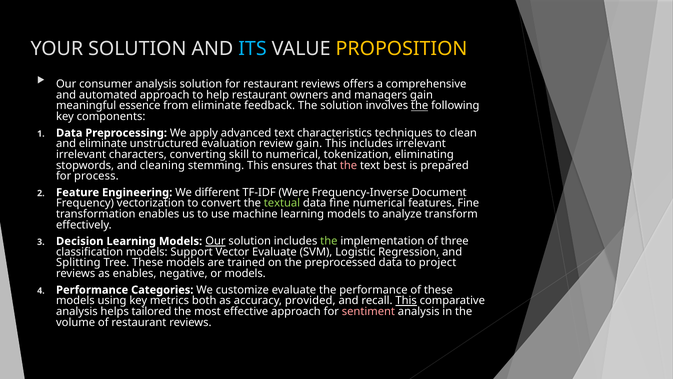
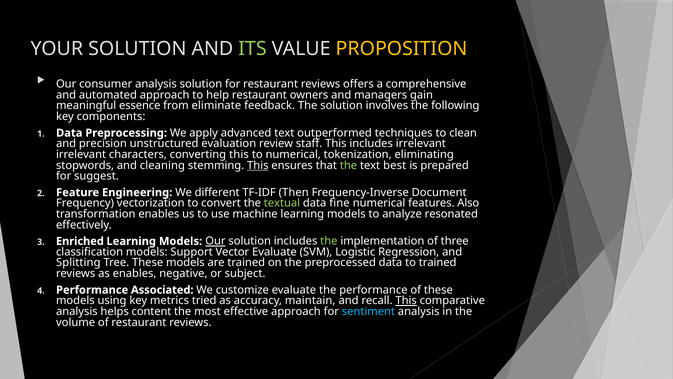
ITS colour: light blue -> light green
the at (420, 106) underline: present -> none
characteristics: characteristics -> outperformed
and eliminate: eliminate -> precision
review gain: gain -> staff
converting skill: skill -> this
This at (258, 165) underline: none -> present
the at (349, 165) colour: pink -> light green
process: process -> suggest
Were: Were -> Then
features Fine: Fine -> Also
transform: transform -> resonated
Decision: Decision -> Enriched
to project: project -> trained
or models: models -> subject
Categories: Categories -> Associated
both: both -> tried
provided: provided -> maintain
tailored: tailored -> content
sentiment colour: pink -> light blue
